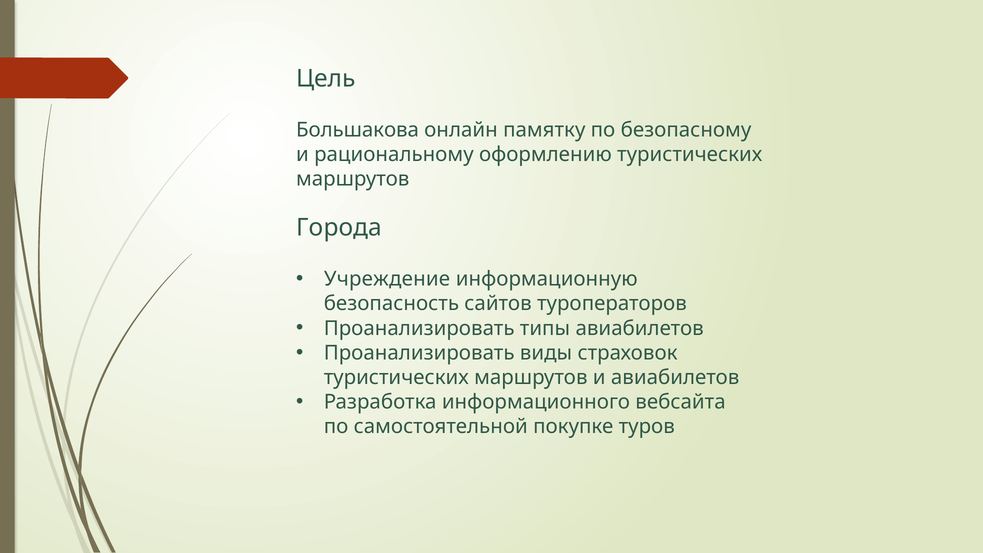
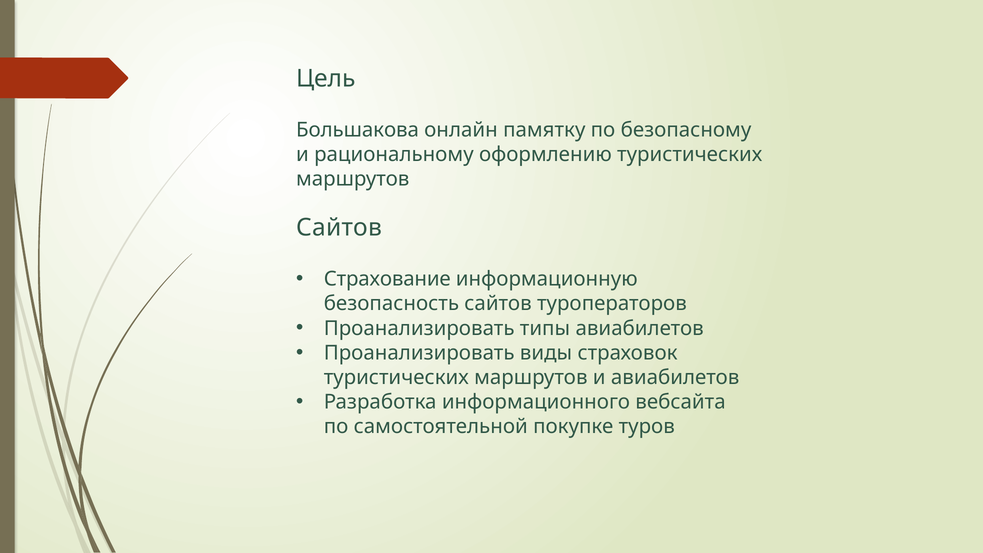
Города at (339, 228): Города -> Сайтов
Учреждение: Учреждение -> Страхование
